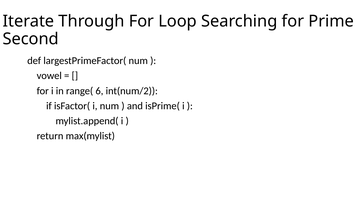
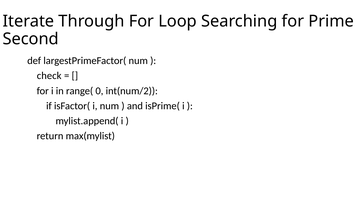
vowel: vowel -> check
6: 6 -> 0
